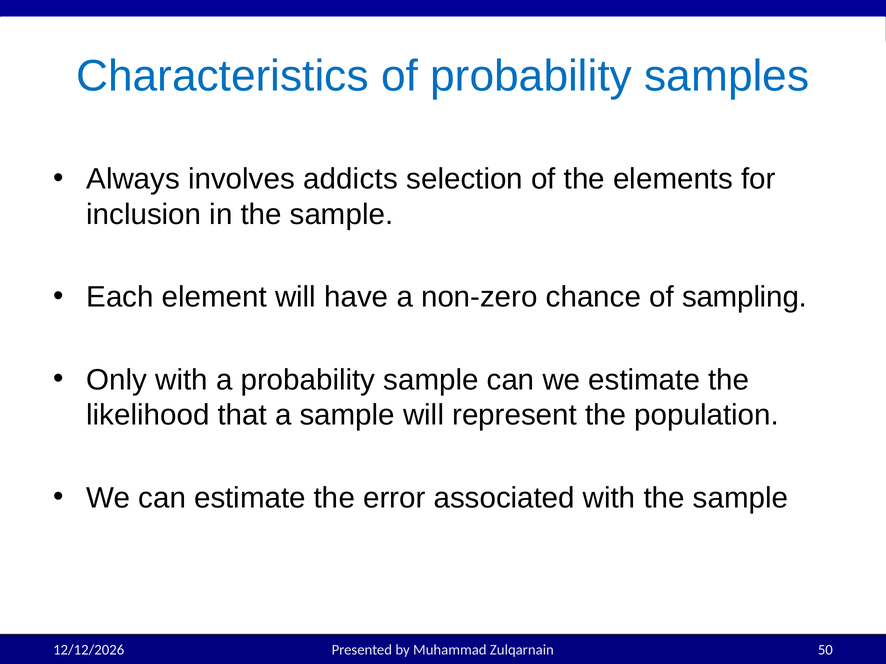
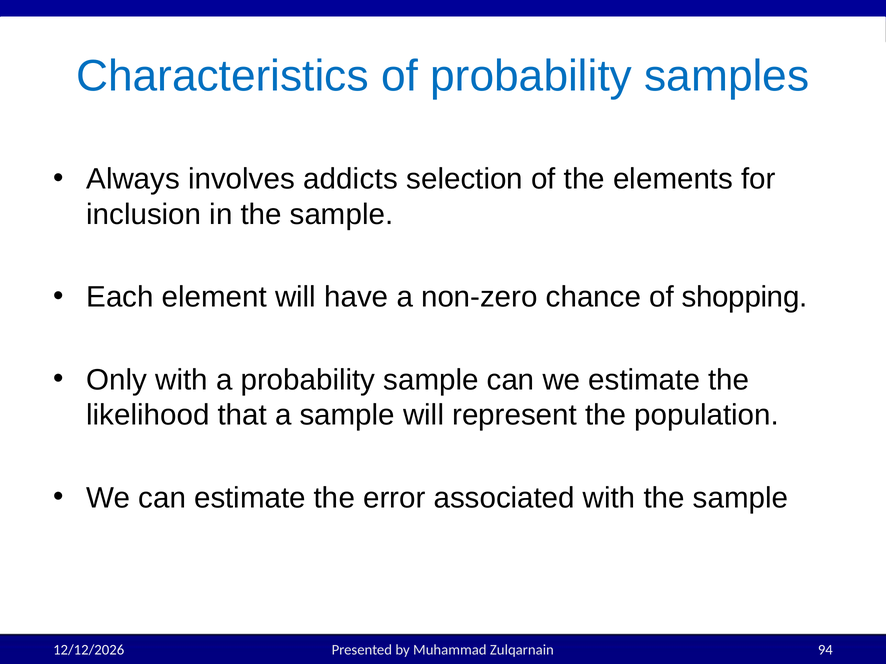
sampling: sampling -> shopping
50: 50 -> 94
